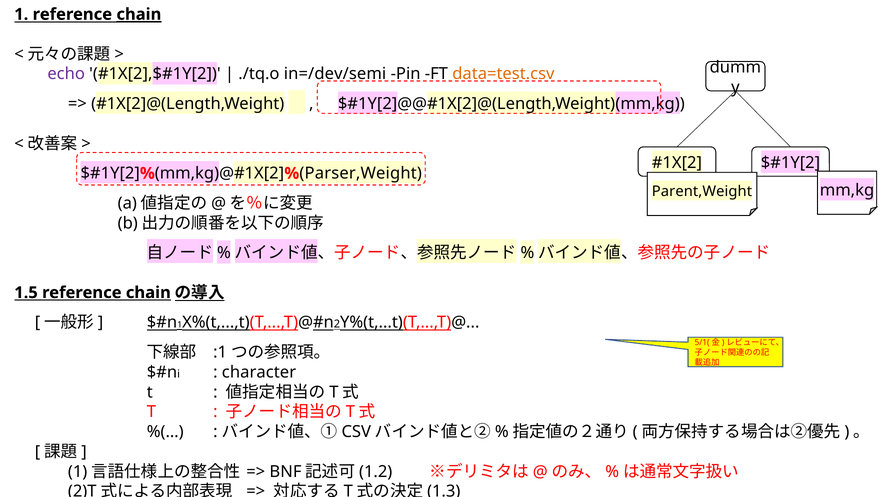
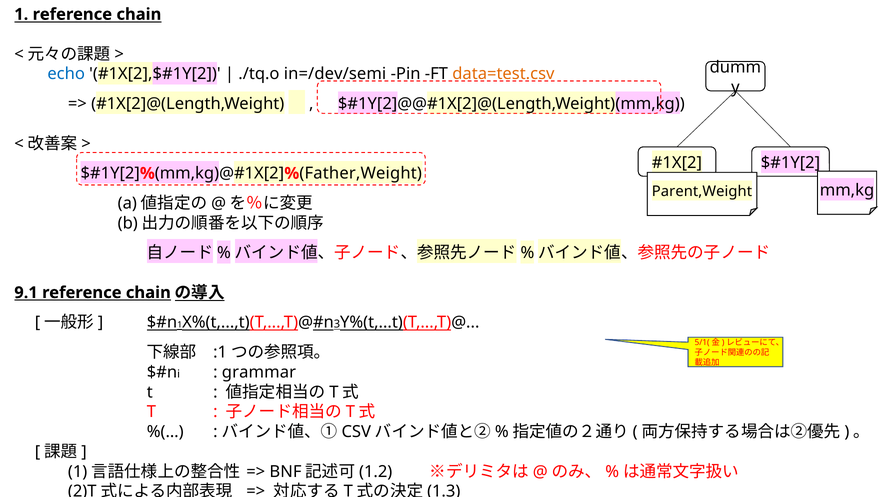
chain at (139, 14) underline: present -> none
echo colour: purple -> blue
Parser,Weight: Parser,Weight -> Father,Weight
1.5: 1.5 -> 9.1
2: 2 -> 3
character: character -> grammar
